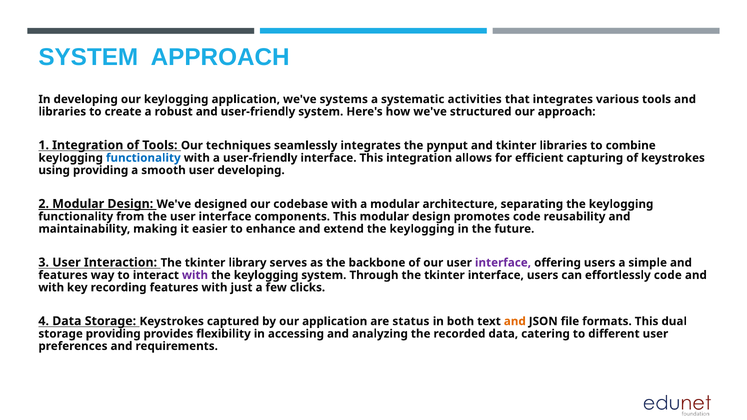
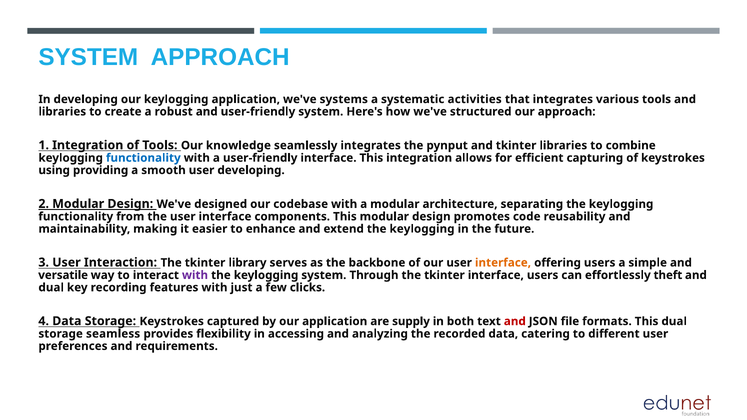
techniques: techniques -> knowledge
interface at (503, 263) colour: purple -> orange
features at (63, 275): features -> versatile
effortlessly code: code -> theft
with at (51, 288): with -> dual
status: status -> supply
and at (515, 321) colour: orange -> red
storage providing: providing -> seamless
